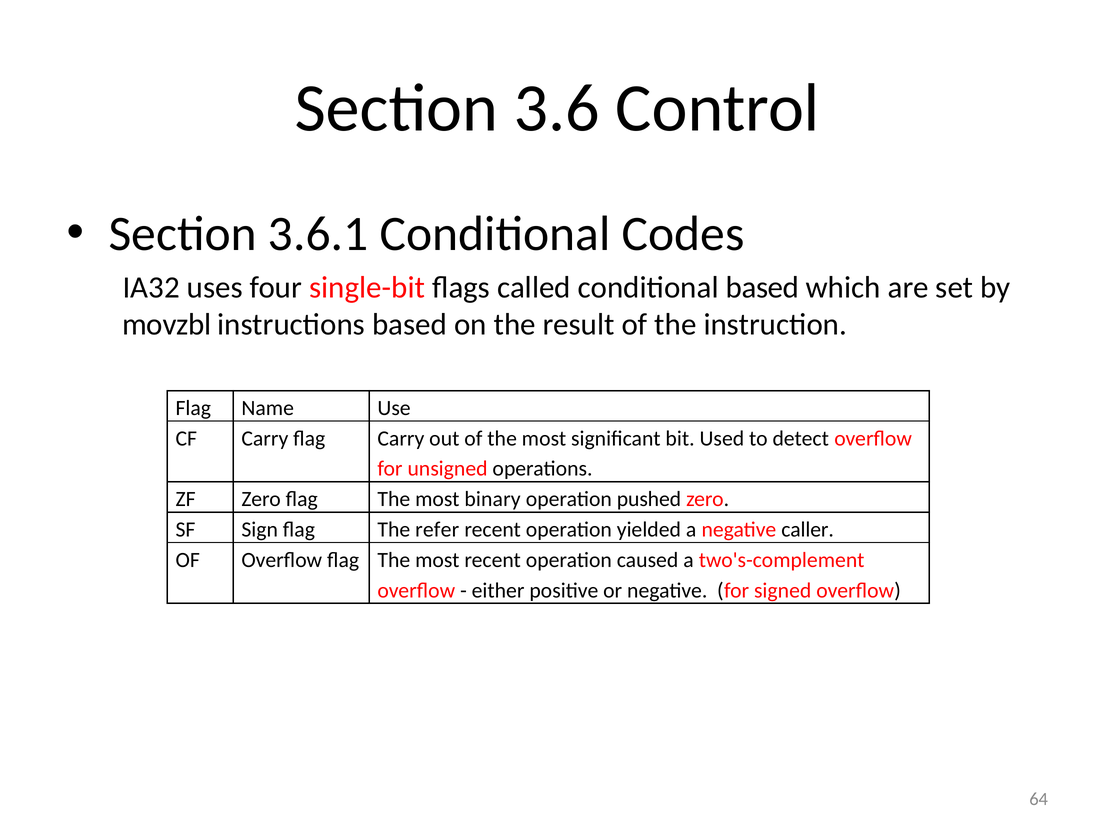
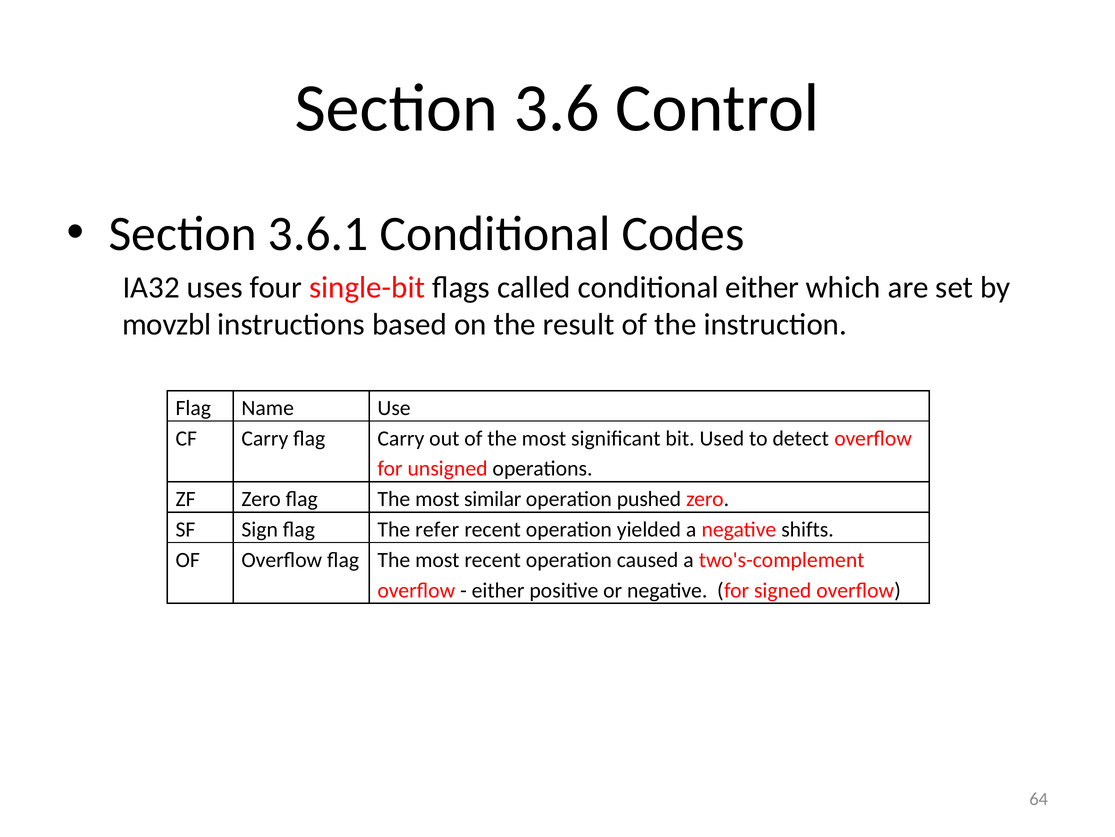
conditional based: based -> either
binary: binary -> similar
caller: caller -> shifts
